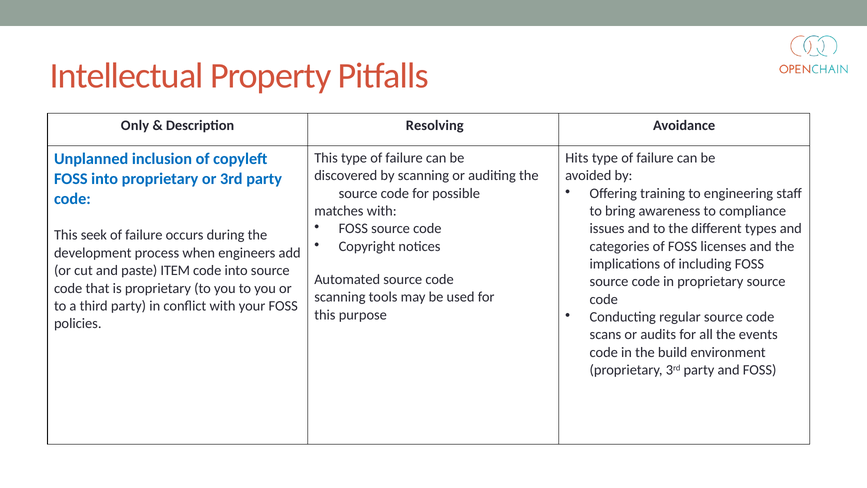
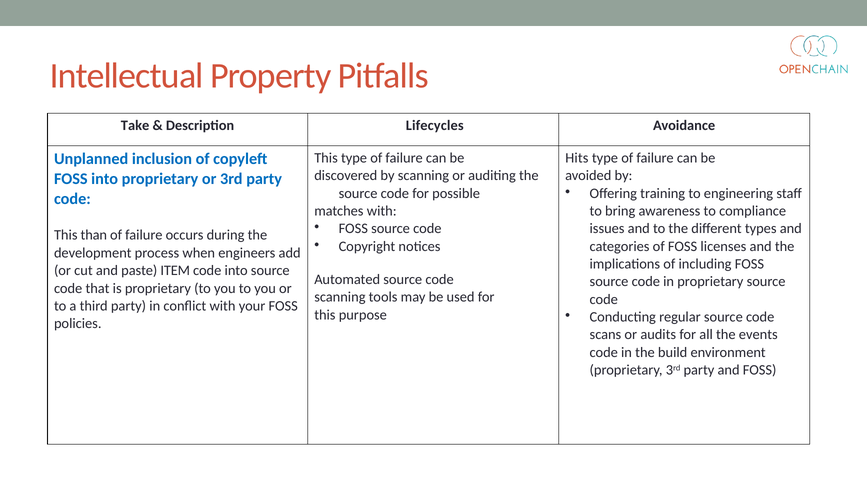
Only: Only -> Take
Resolving: Resolving -> Lifecycles
seek: seek -> than
